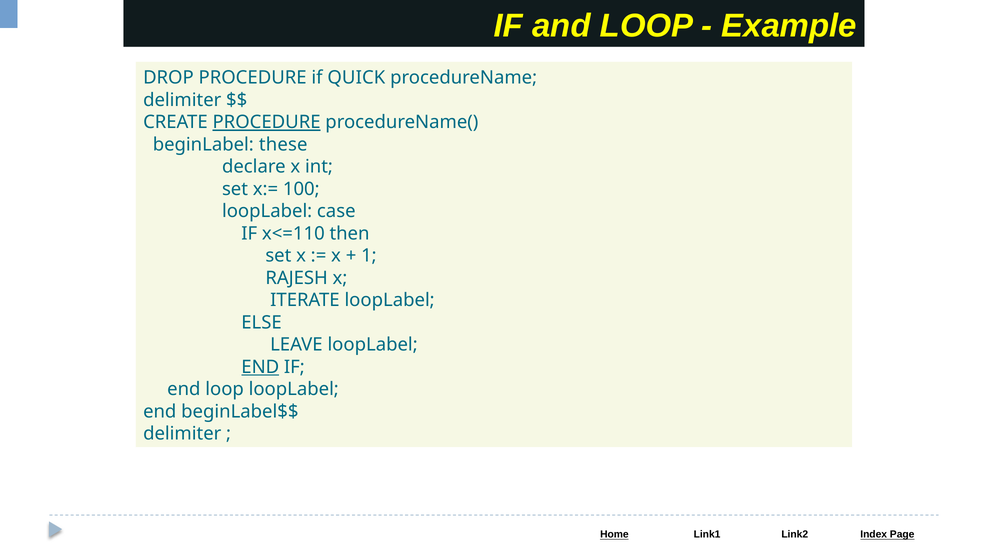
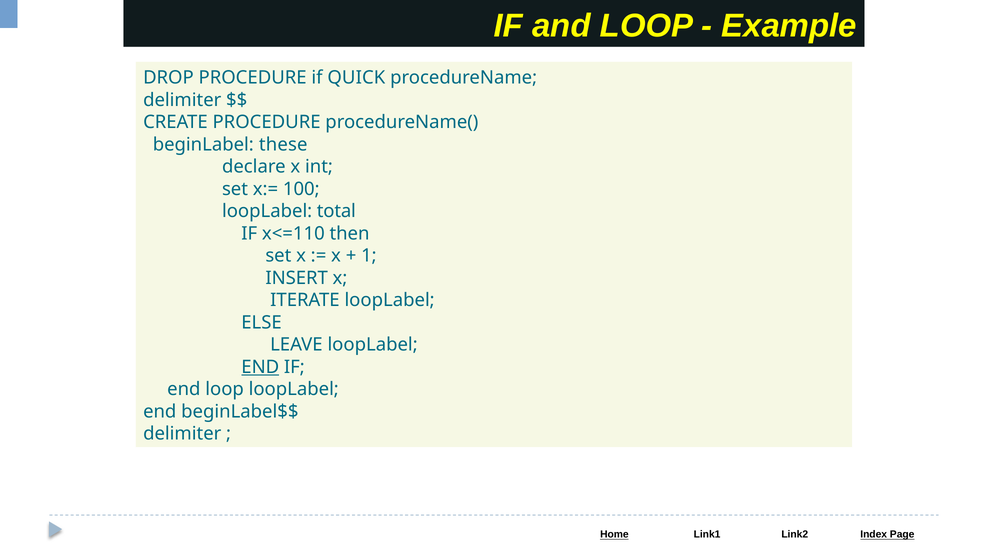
PROCEDURE at (267, 122) underline: present -> none
case: case -> total
RAJESH: RAJESH -> INSERT
